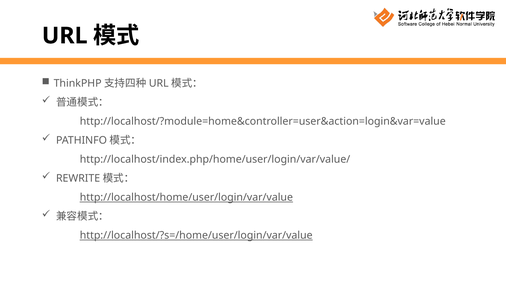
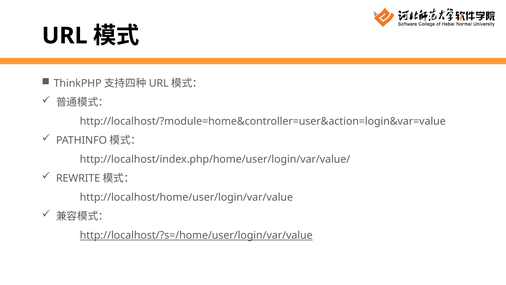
http://localhost/home/user/login/var/value underline: present -> none
